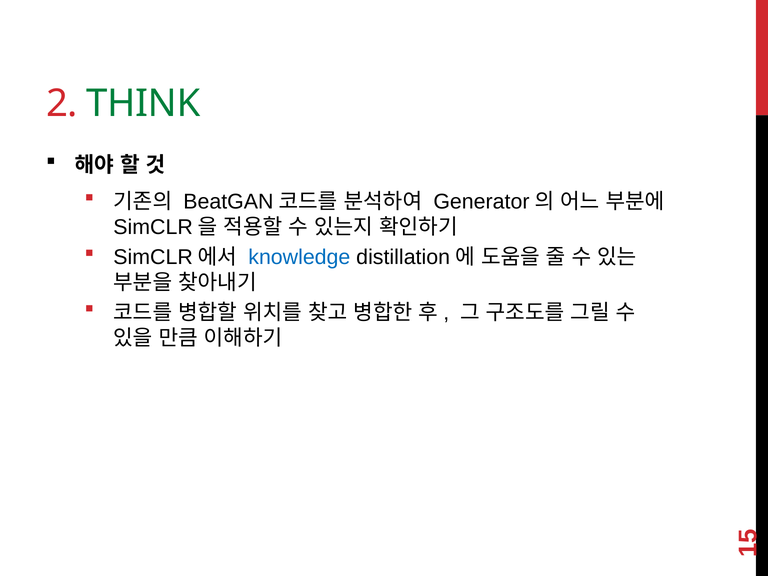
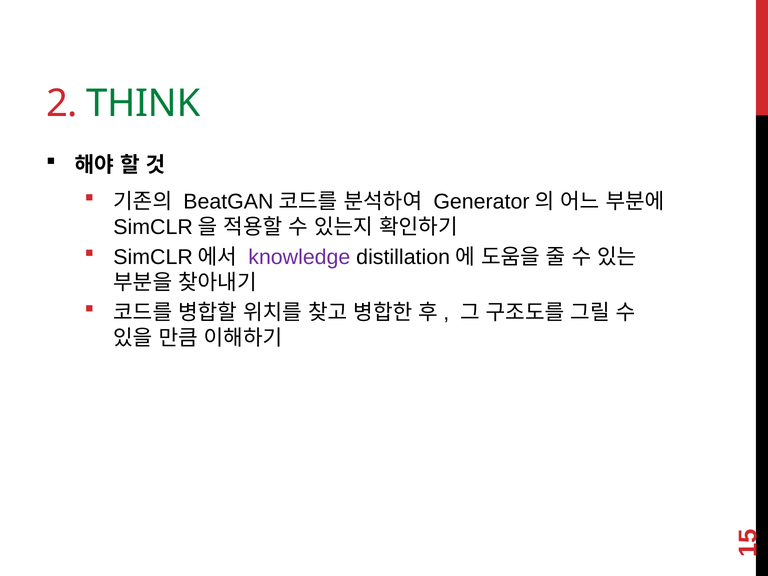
knowledge colour: blue -> purple
